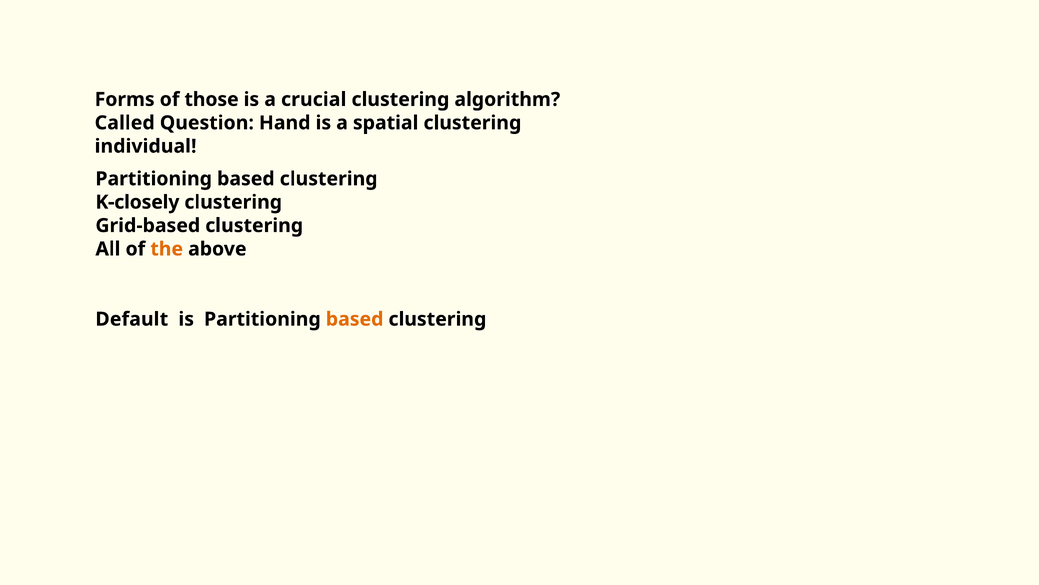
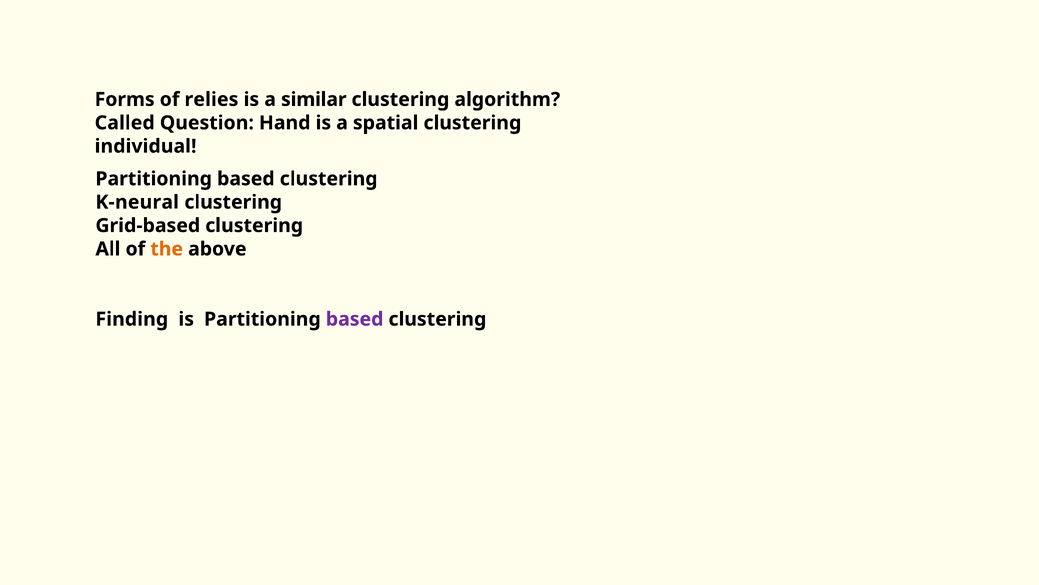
those: those -> relies
crucial: crucial -> similar
K-closely: K-closely -> K-neural
Default: Default -> Finding
based at (355, 319) colour: orange -> purple
